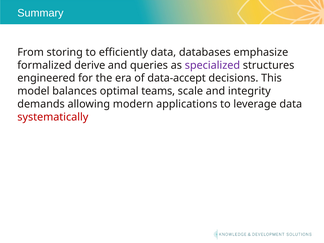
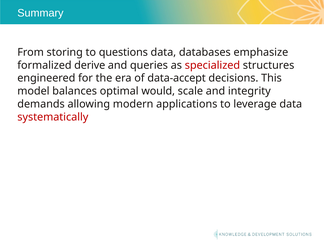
efficiently: efficiently -> questions
specialized colour: purple -> red
teams: teams -> would
